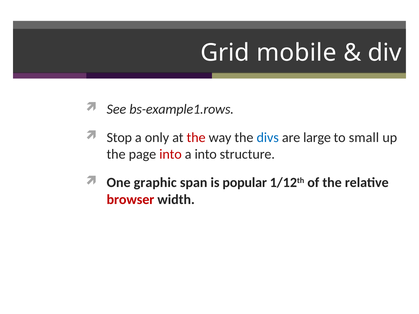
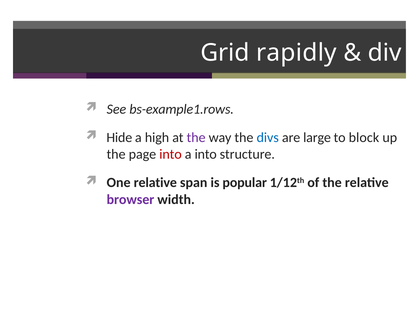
mobile: mobile -> rapidly
Stop: Stop -> Hide
only: only -> high
the at (196, 138) colour: red -> purple
small: small -> block
One graphic: graphic -> relative
browser colour: red -> purple
